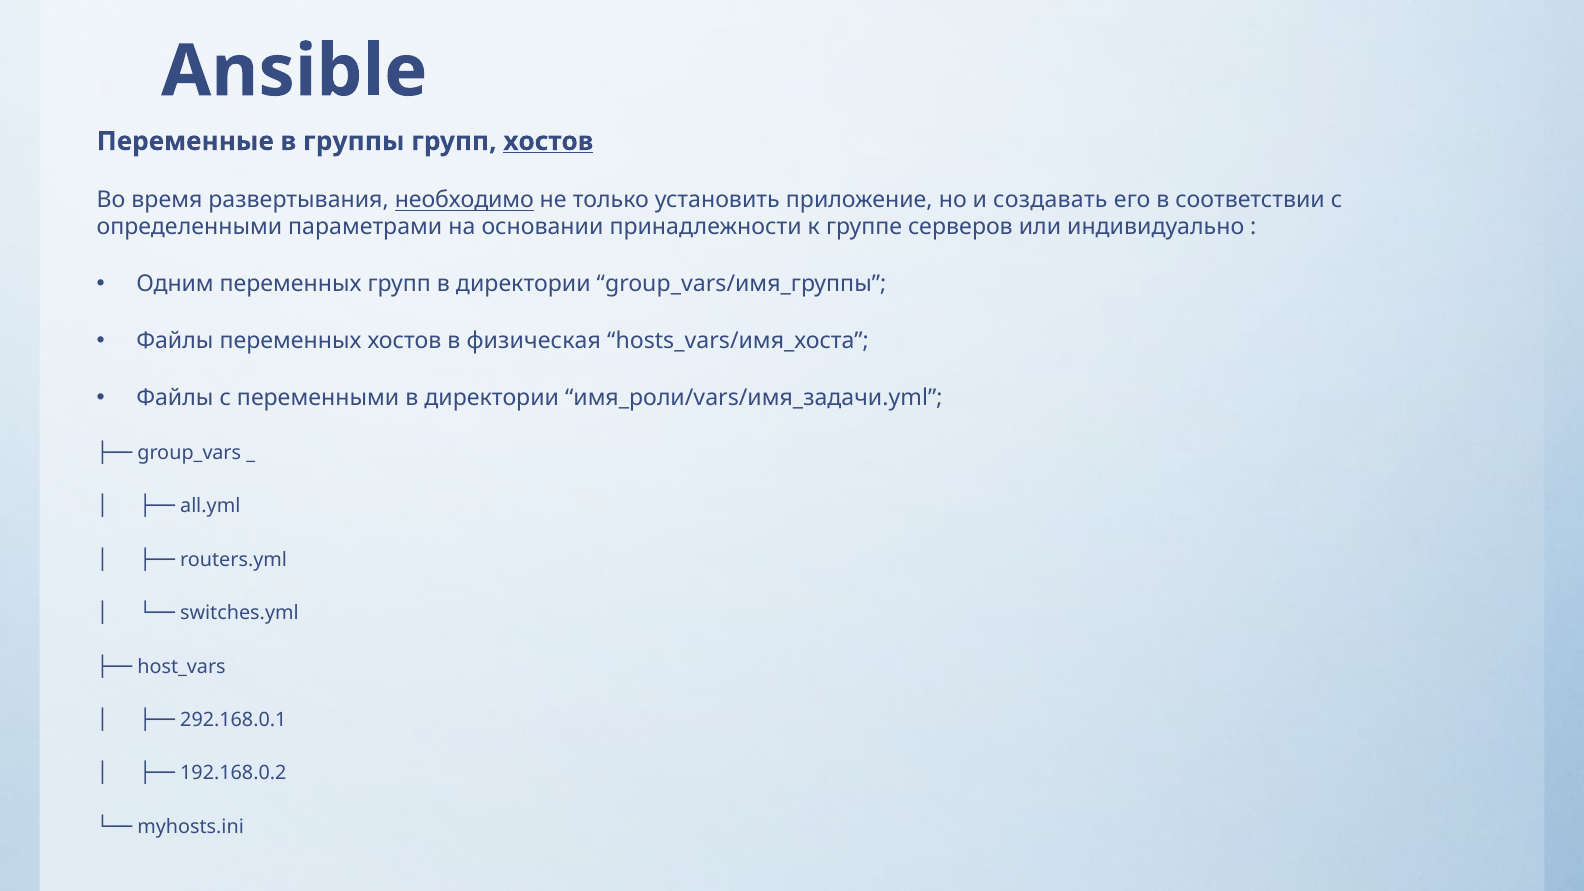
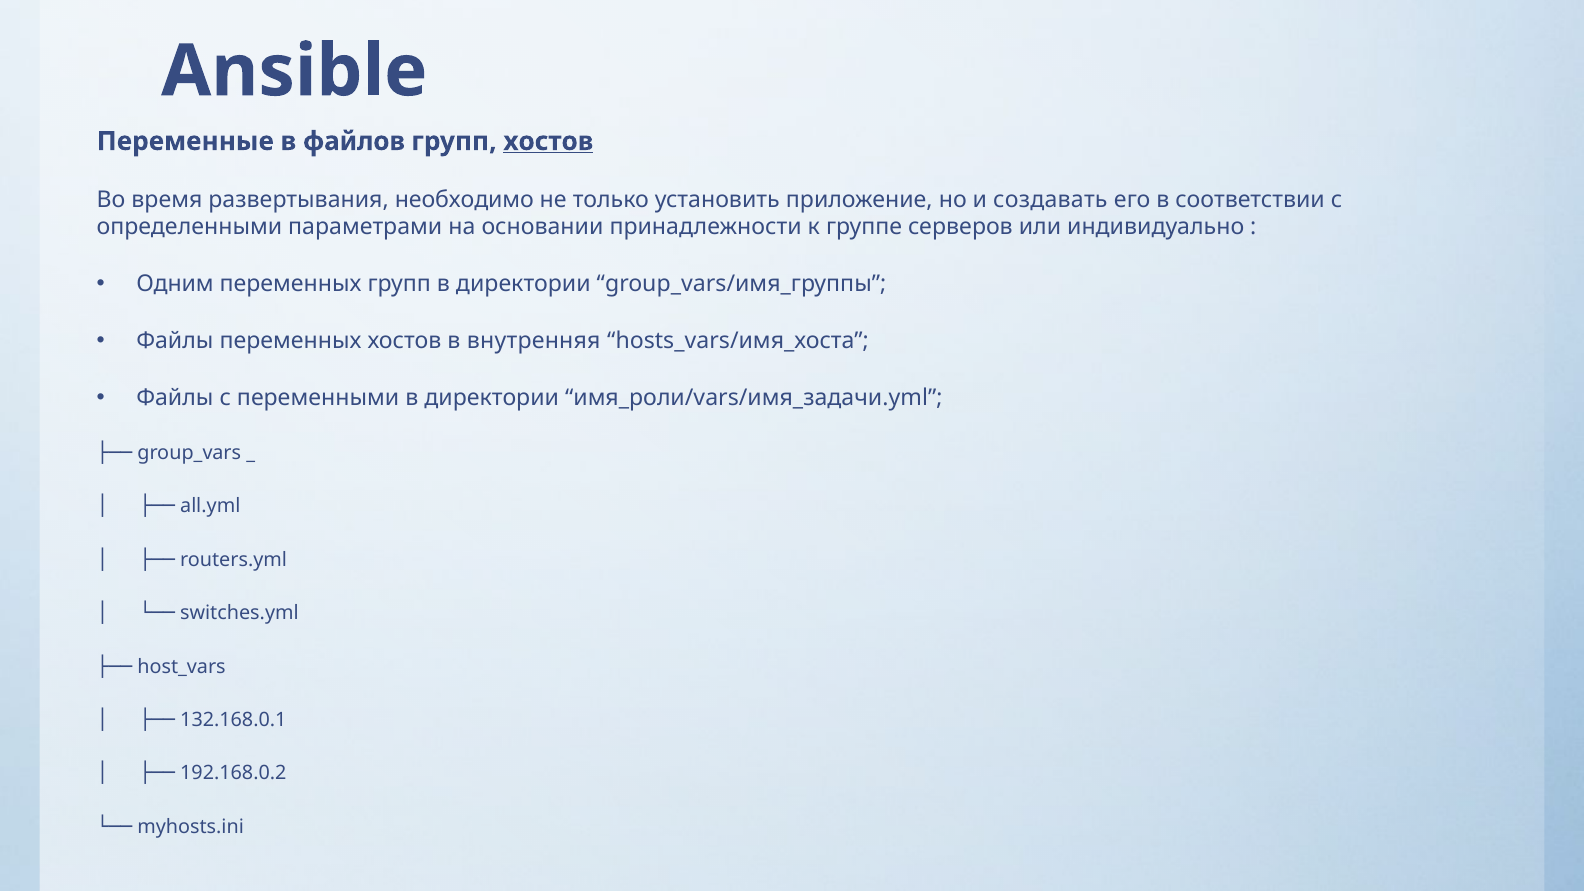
группы: группы -> файлов
необходимо underline: present -> none
физическая: физическая -> внутренняя
292.168.0.1: 292.168.0.1 -> 132.168.0.1
